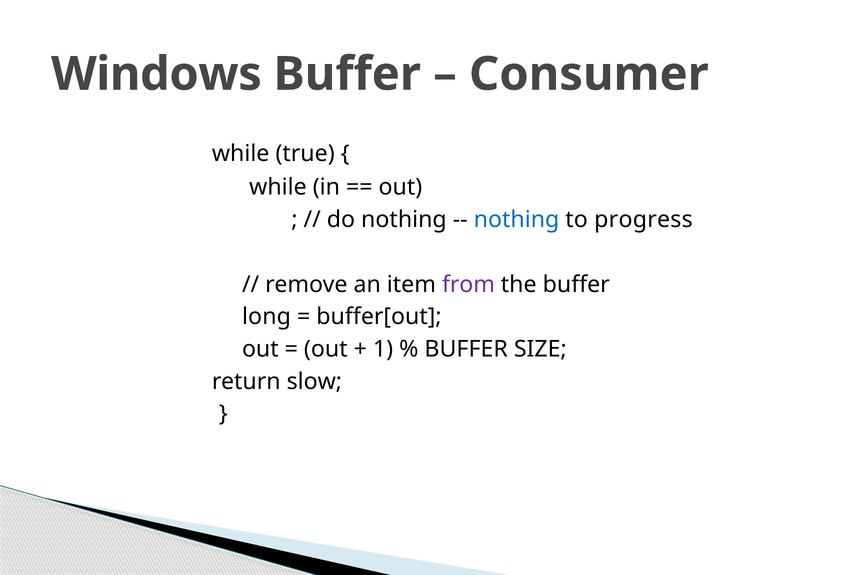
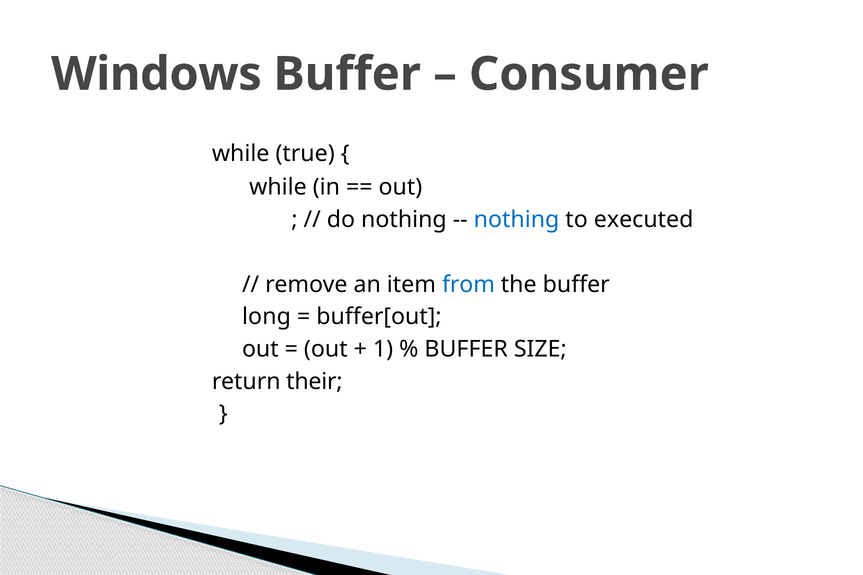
progress: progress -> executed
from colour: purple -> blue
slow: slow -> their
